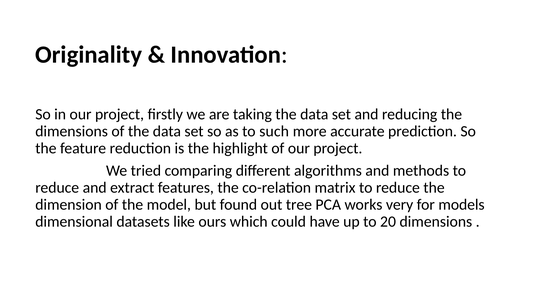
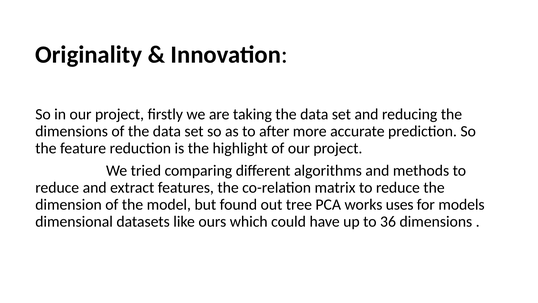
such: such -> after
very: very -> uses
20: 20 -> 36
